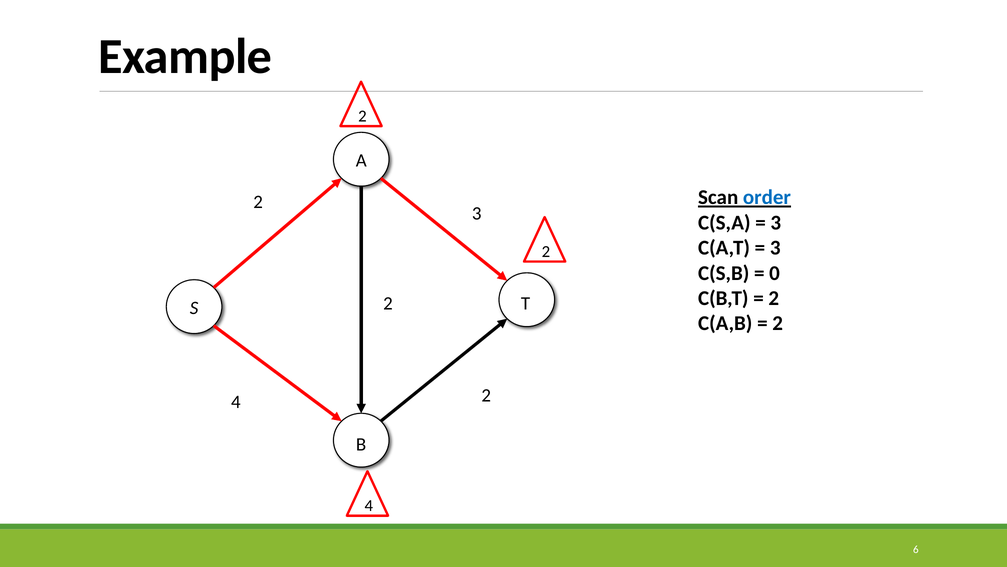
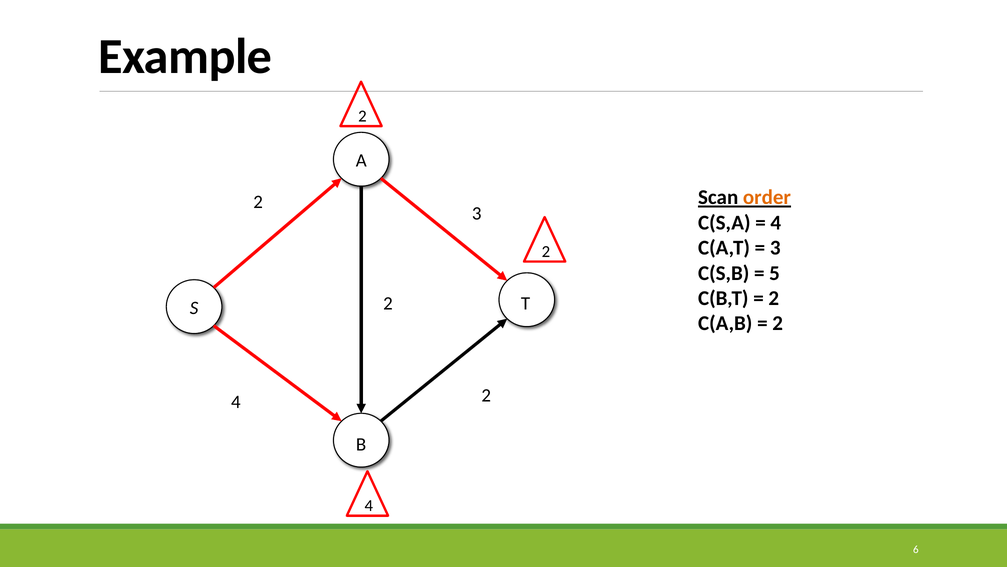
order colour: blue -> orange
3 at (776, 222): 3 -> 4
0: 0 -> 5
